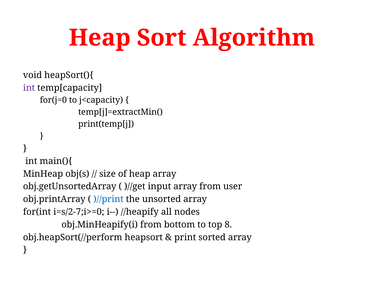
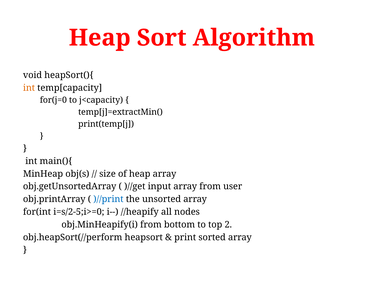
int at (29, 88) colour: purple -> orange
i=s/2-7;i>=0: i=s/2-7;i>=0 -> i=s/2-5;i>=0
8: 8 -> 2
